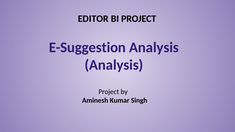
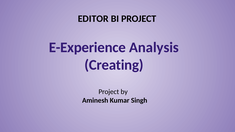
E-Suggestion: E-Suggestion -> E-Experience
Analysis at (114, 65): Analysis -> Creating
